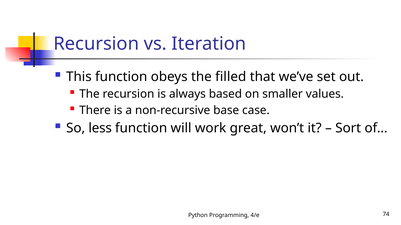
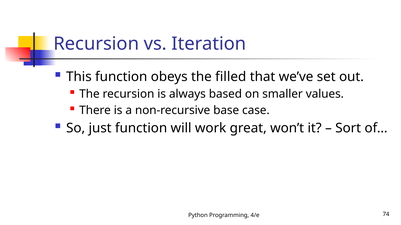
less: less -> just
